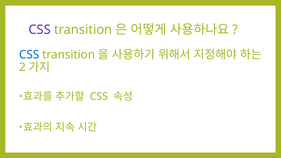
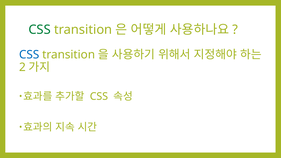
CSS at (40, 30) colour: purple -> green
